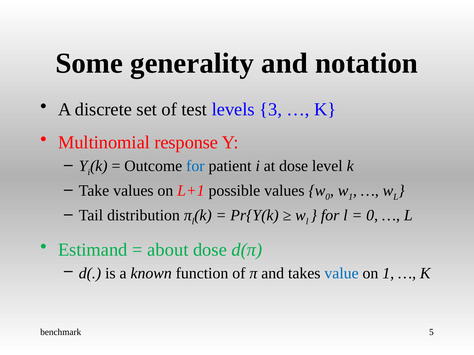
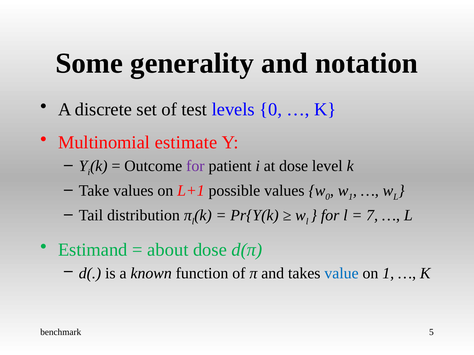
levels 3: 3 -> 0
response: response -> estimate
for at (195, 166) colour: blue -> purple
0 at (372, 216): 0 -> 7
